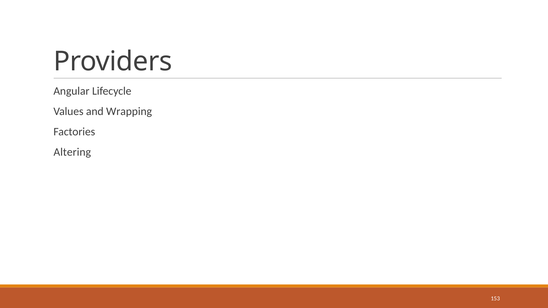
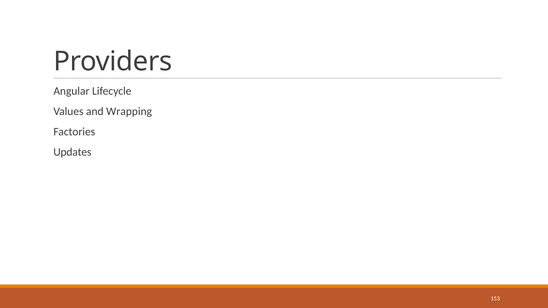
Altering: Altering -> Updates
